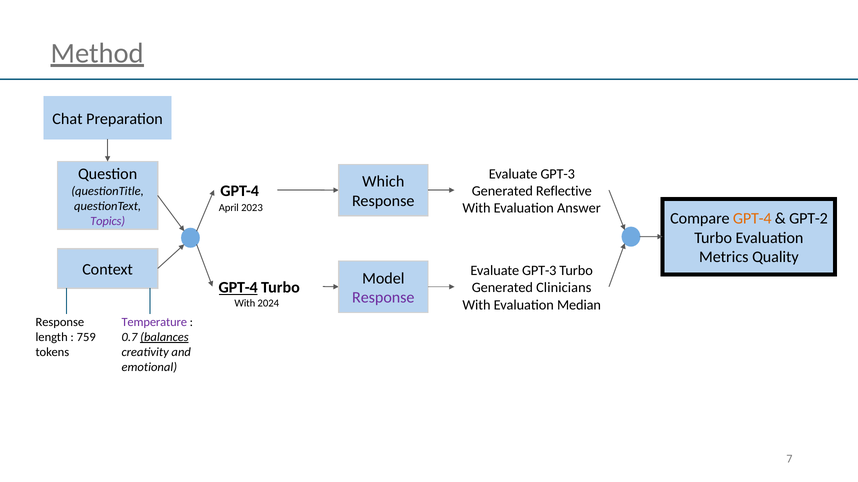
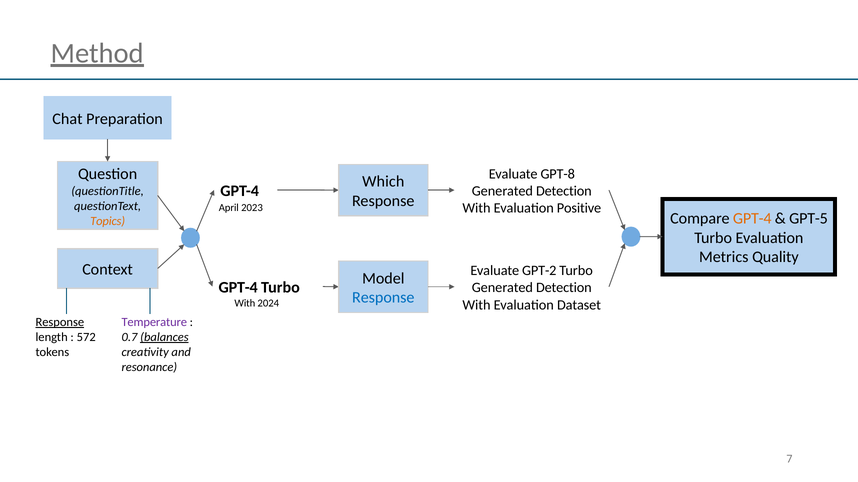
GPT-3 at (558, 174): GPT-3 -> GPT-8
Reflective at (564, 191): Reflective -> Detection
Answer: Answer -> Positive
GPT-2: GPT-2 -> GPT-5
Topics colour: purple -> orange
GPT-3 at (539, 271): GPT-3 -> GPT-2
GPT-4 at (238, 288) underline: present -> none
Clinicians at (564, 288): Clinicians -> Detection
Response at (383, 298) colour: purple -> blue
Median: Median -> Dataset
Response at (60, 323) underline: none -> present
759: 759 -> 572
emotional: emotional -> resonance
